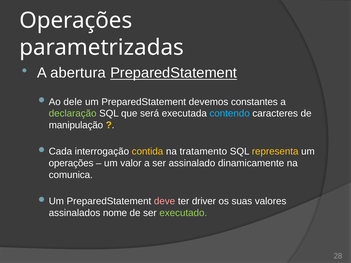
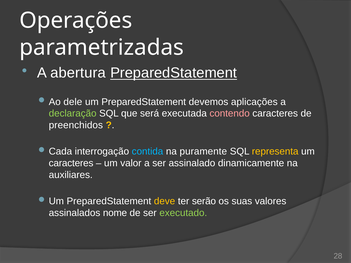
constantes: constantes -> aplicações
contendo colour: light blue -> pink
manipulação: manipulação -> preenchidos
contida colour: yellow -> light blue
tratamento: tratamento -> puramente
operações at (71, 163): operações -> caracteres
comunica: comunica -> auxiliares
deve colour: pink -> yellow
driver: driver -> serão
